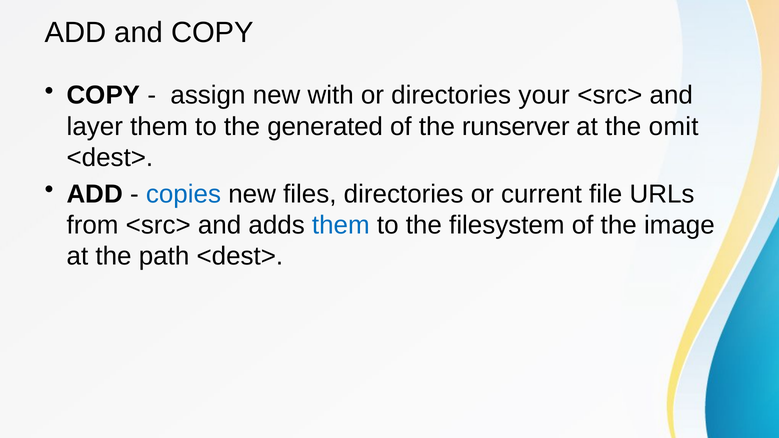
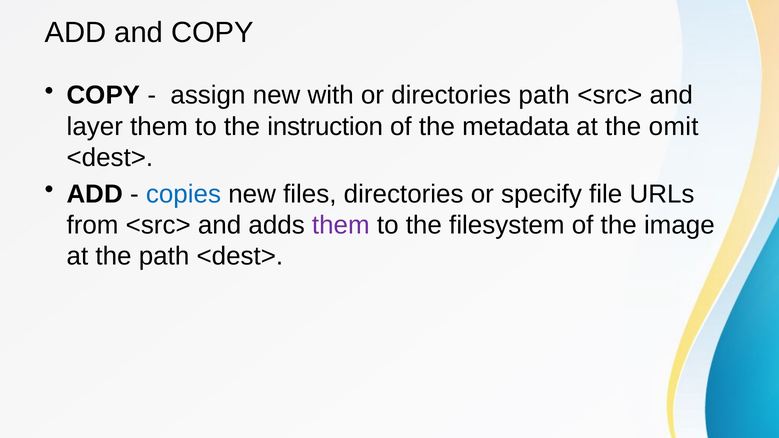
directories your: your -> path
generated: generated -> instruction
runserver: runserver -> metadata
current: current -> specify
them at (341, 225) colour: blue -> purple
